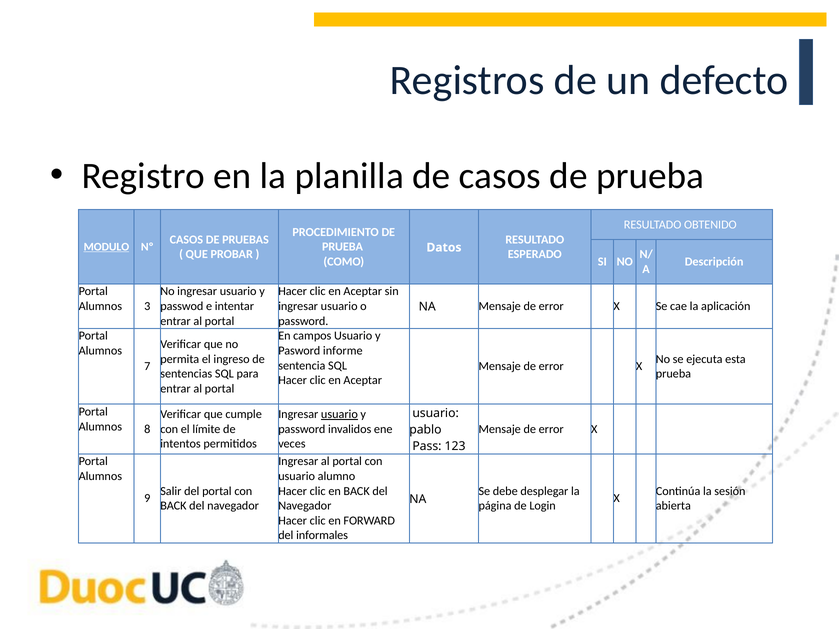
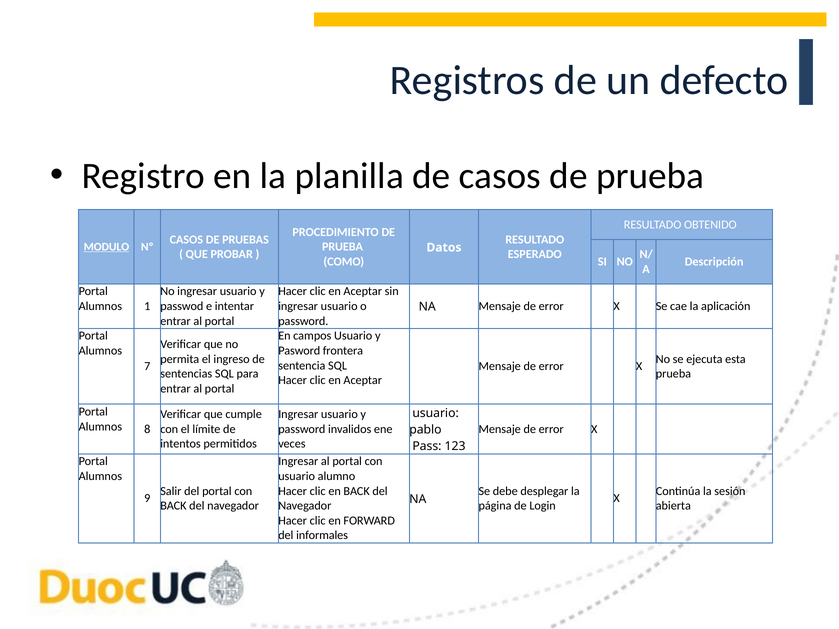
3: 3 -> 1
informe: informe -> frontera
usuario at (339, 414) underline: present -> none
